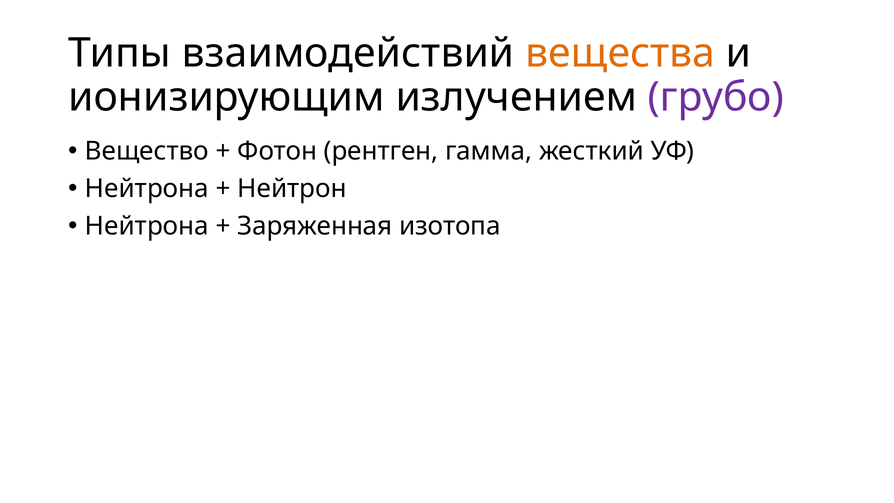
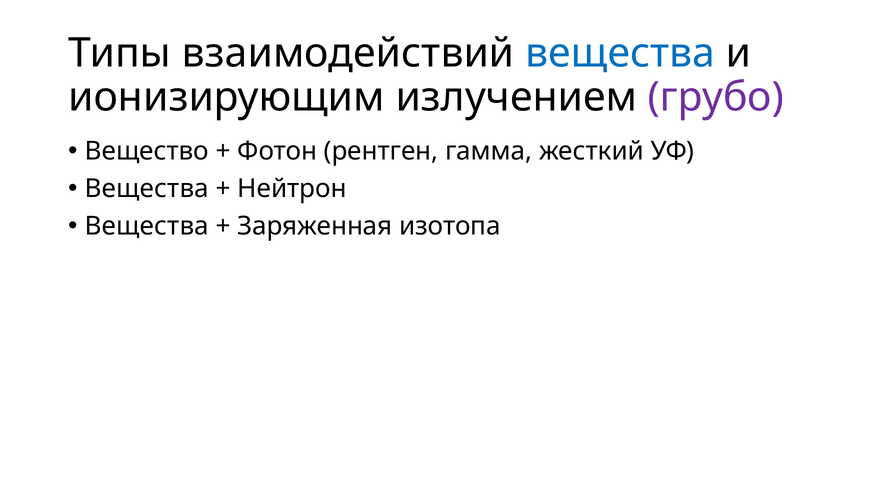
вещества at (620, 53) colour: orange -> blue
Нейтрона at (147, 189): Нейтрона -> Вещества
Нейтрона at (147, 226): Нейтрона -> Вещества
